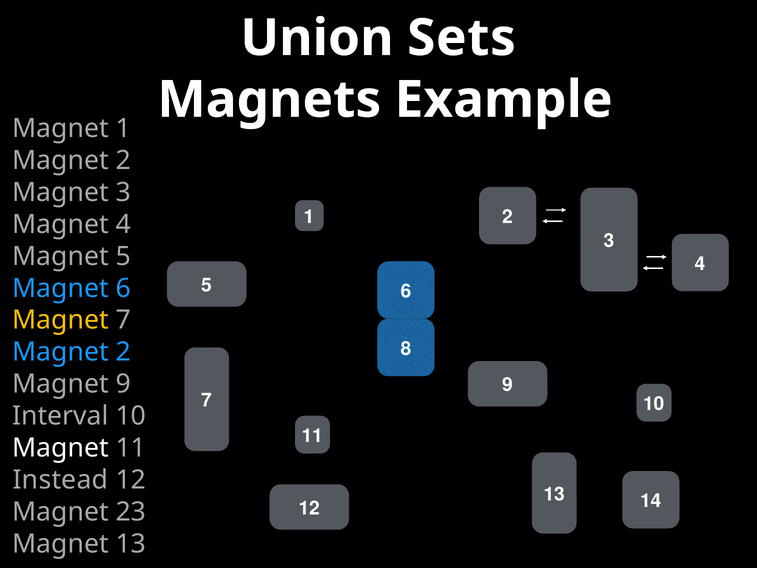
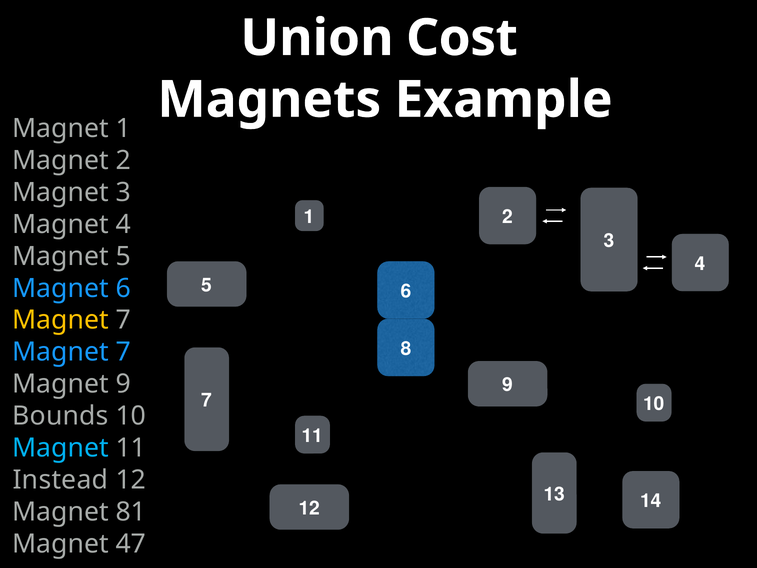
Sets: Sets -> Cost
2 at (123, 352): 2 -> 7
Interval: Interval -> Bounds
Magnet at (61, 448) colour: white -> light blue
23: 23 -> 81
Magnet 13: 13 -> 47
